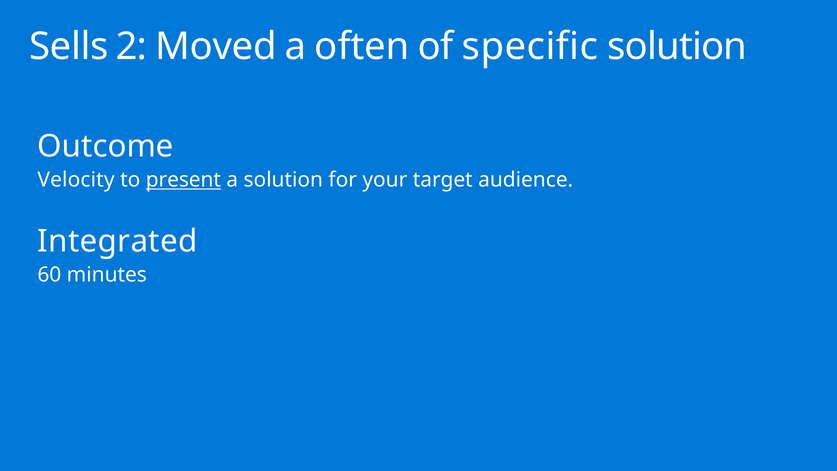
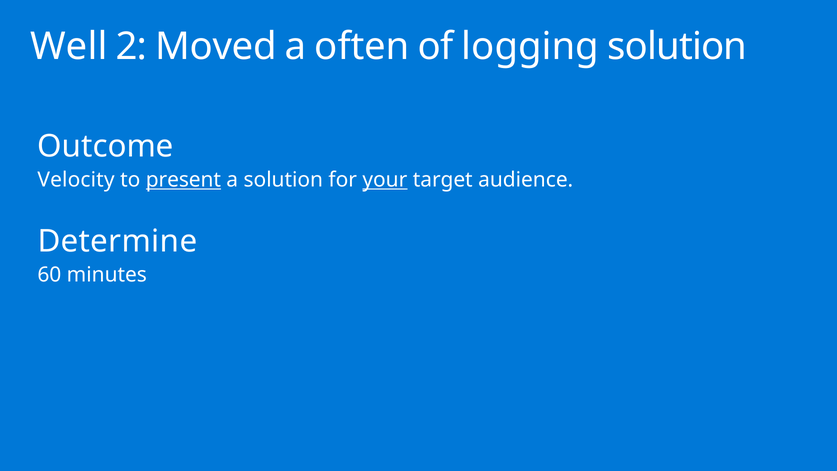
Sells: Sells -> Well
specific: specific -> logging
your underline: none -> present
Integrated: Integrated -> Determine
